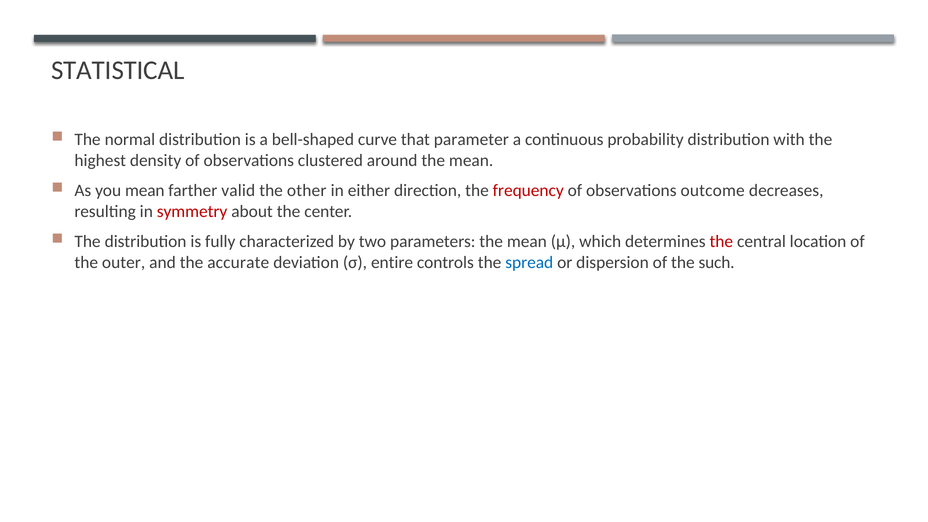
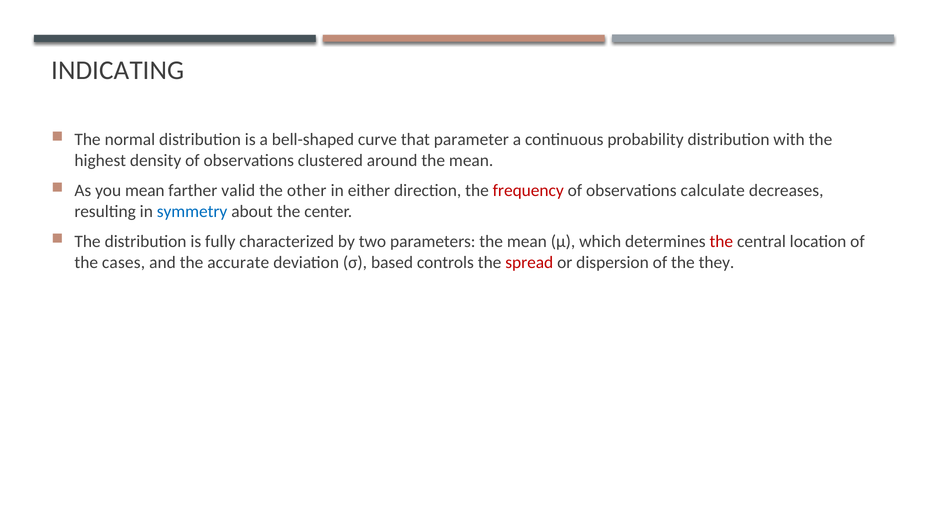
STATISTICAL: STATISTICAL -> INDICATING
outcome: outcome -> calculate
symmetry colour: red -> blue
outer: outer -> cases
entire: entire -> based
spread colour: blue -> red
such: such -> they
